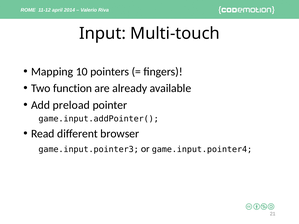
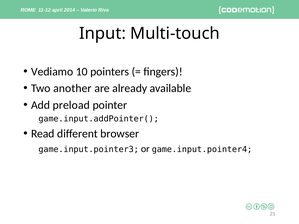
Mapping: Mapping -> Vediamo
function: function -> another
